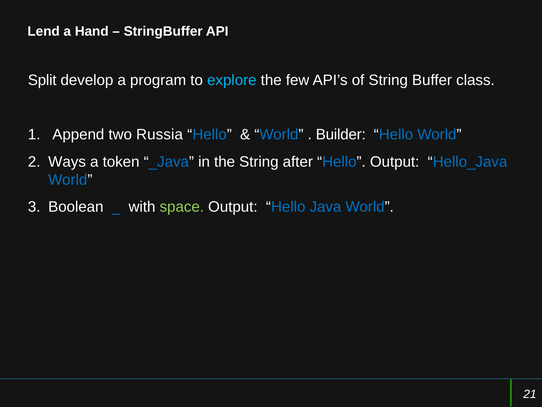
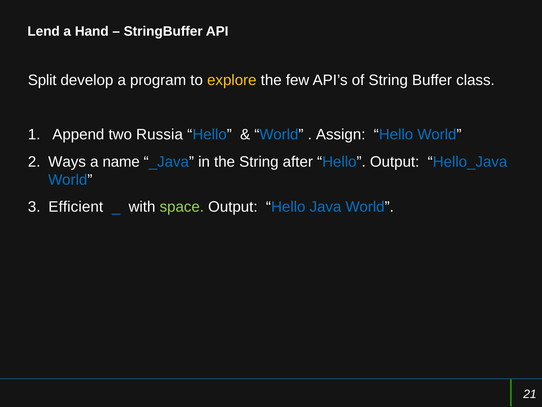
explore colour: light blue -> yellow
Builder: Builder -> Assign
token: token -> name
Boolean: Boolean -> Efficient
